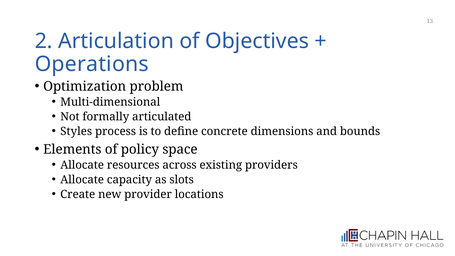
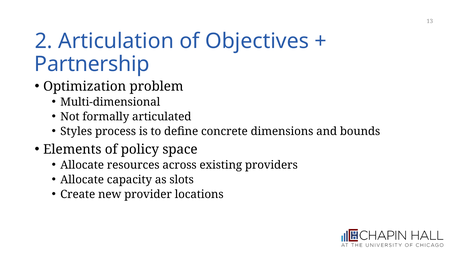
Operations: Operations -> Partnership
